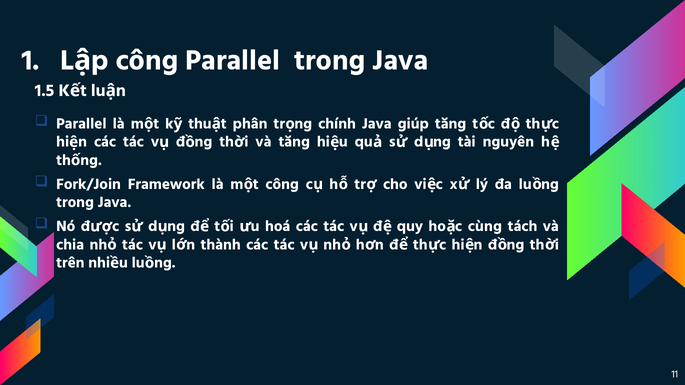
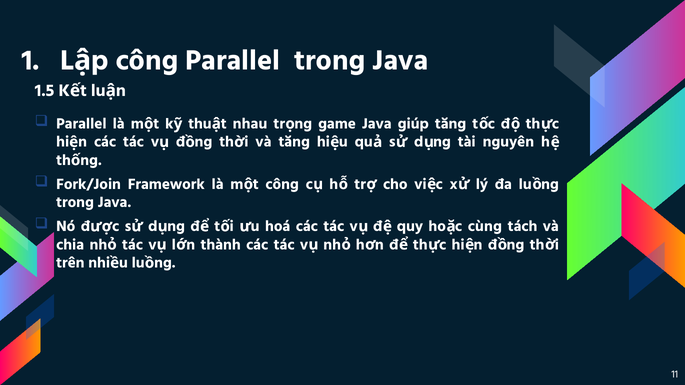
phân: phân -> nhau
chính: chính -> game
